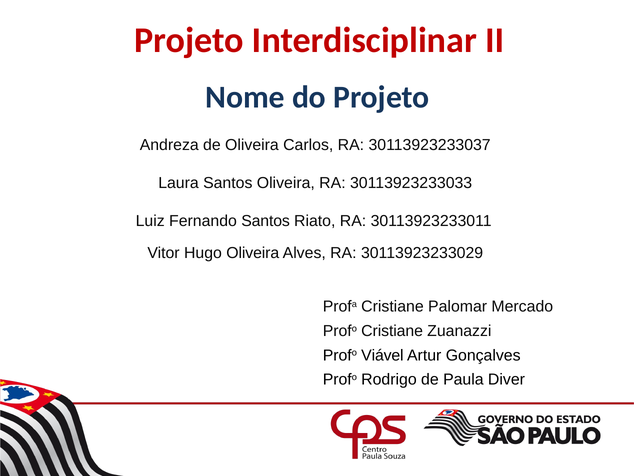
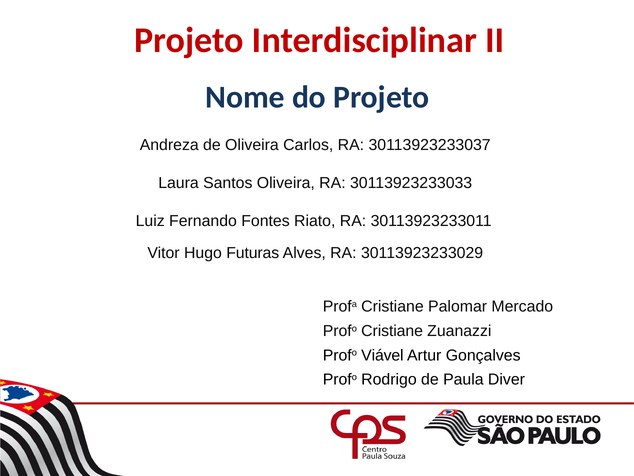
Fernando Santos: Santos -> Fontes
Hugo Oliveira: Oliveira -> Futuras
